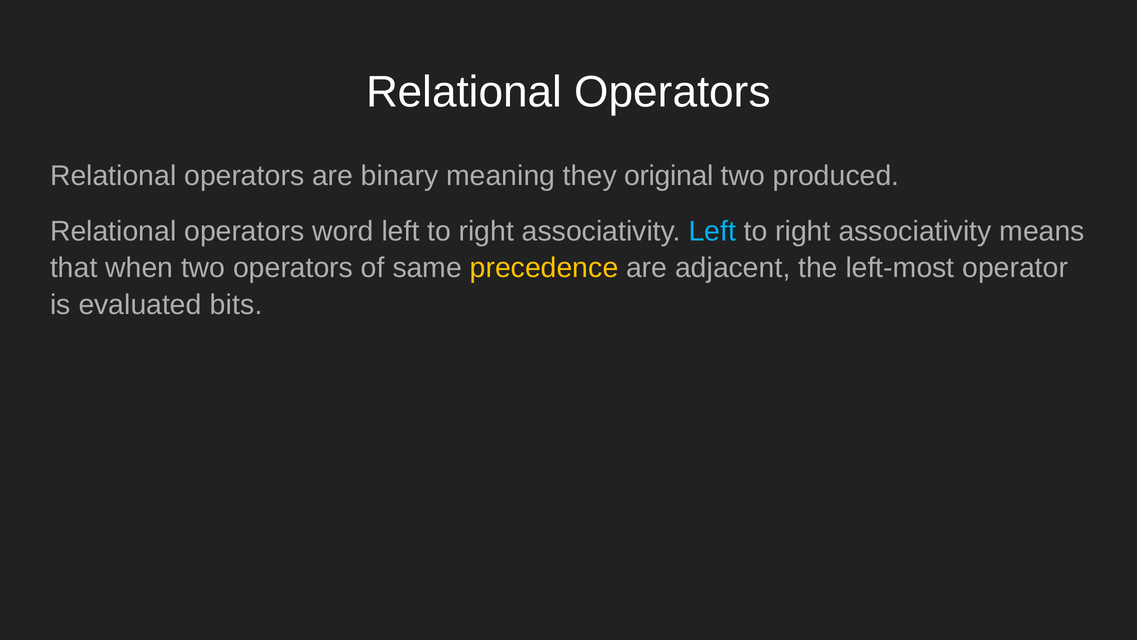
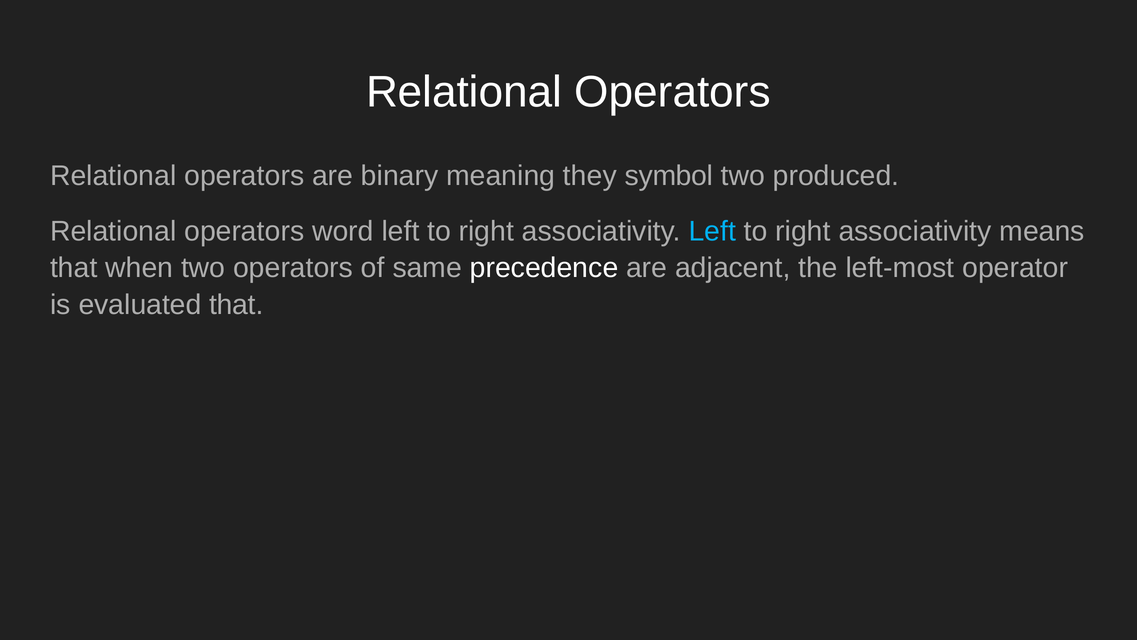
original: original -> symbol
precedence colour: yellow -> white
evaluated bits: bits -> that
